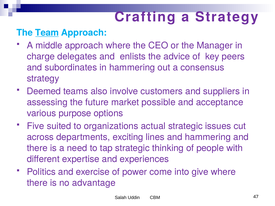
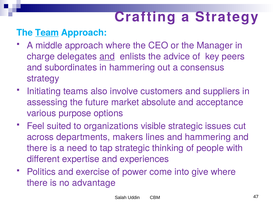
and at (107, 57) underline: none -> present
Deemed: Deemed -> Initiating
possible: possible -> absolute
Five: Five -> Feel
actual: actual -> visible
exciting: exciting -> makers
